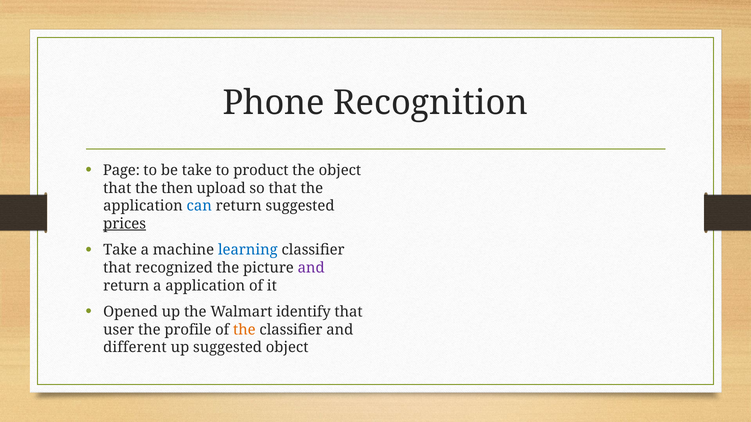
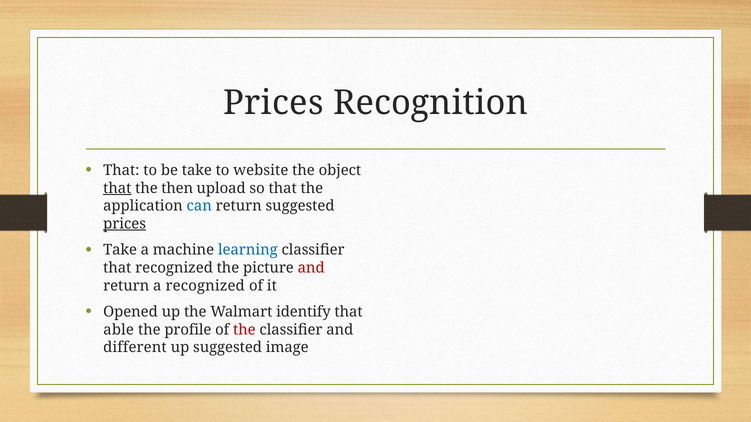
Phone at (274, 103): Phone -> Prices
Page at (121, 170): Page -> That
product: product -> website
that at (117, 188) underline: none -> present
and at (311, 268) colour: purple -> red
a application: application -> recognized
user: user -> able
the at (244, 330) colour: orange -> red
suggested object: object -> image
